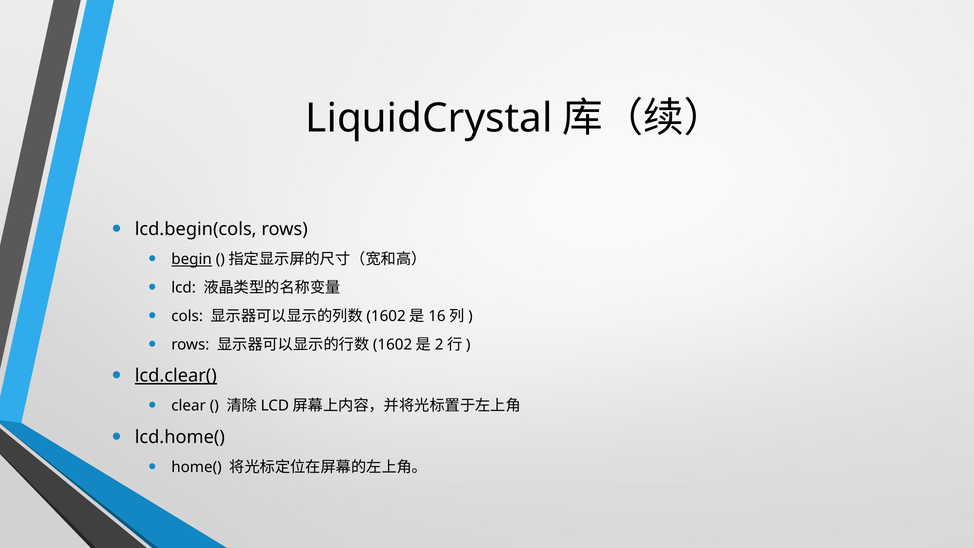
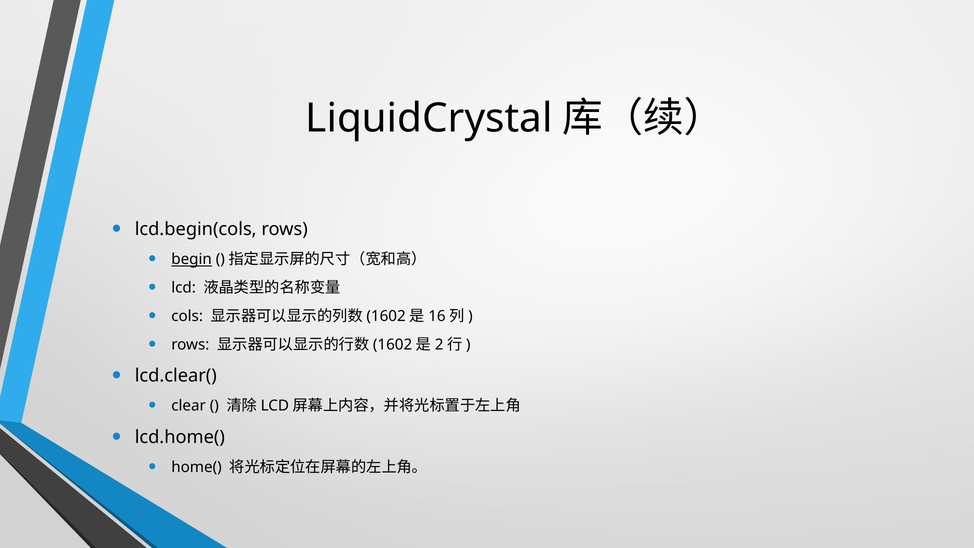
lcd.clear( underline: present -> none
